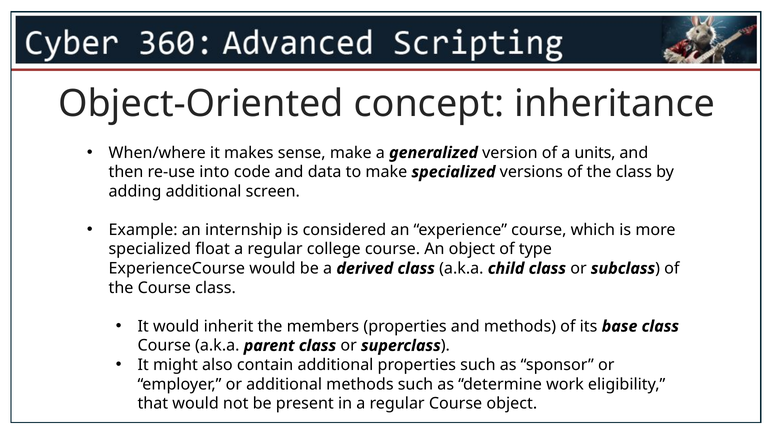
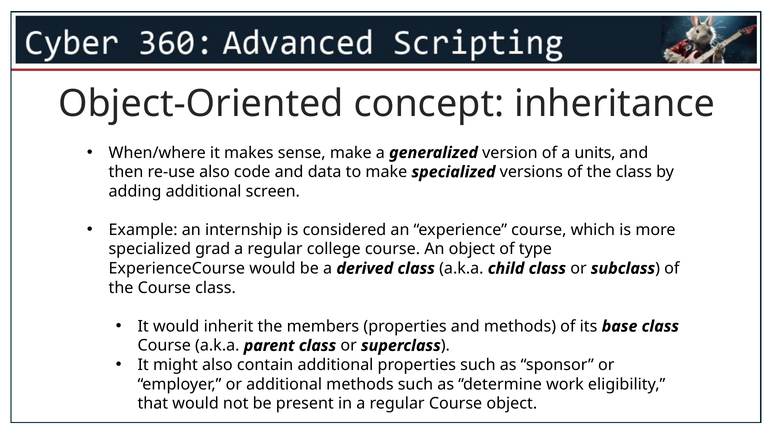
re-use into: into -> also
float: float -> grad
